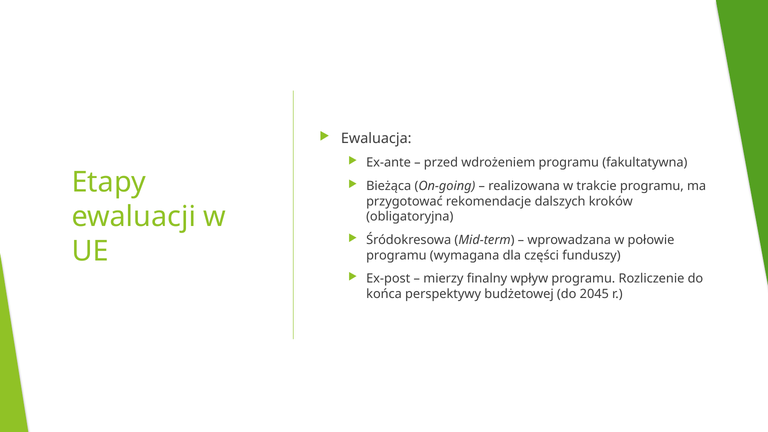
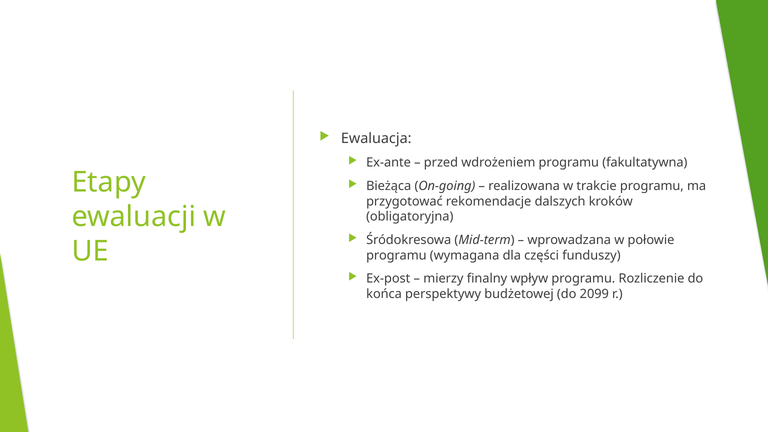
2045: 2045 -> 2099
